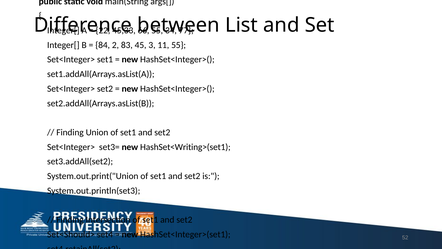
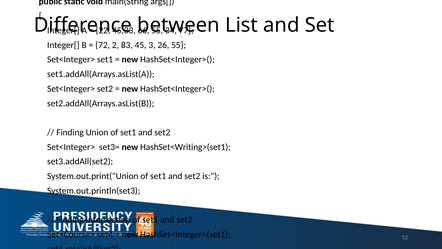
84: 84 -> 72
11: 11 -> 26
Set<Should>: Set<Should> -> Set<Course>
